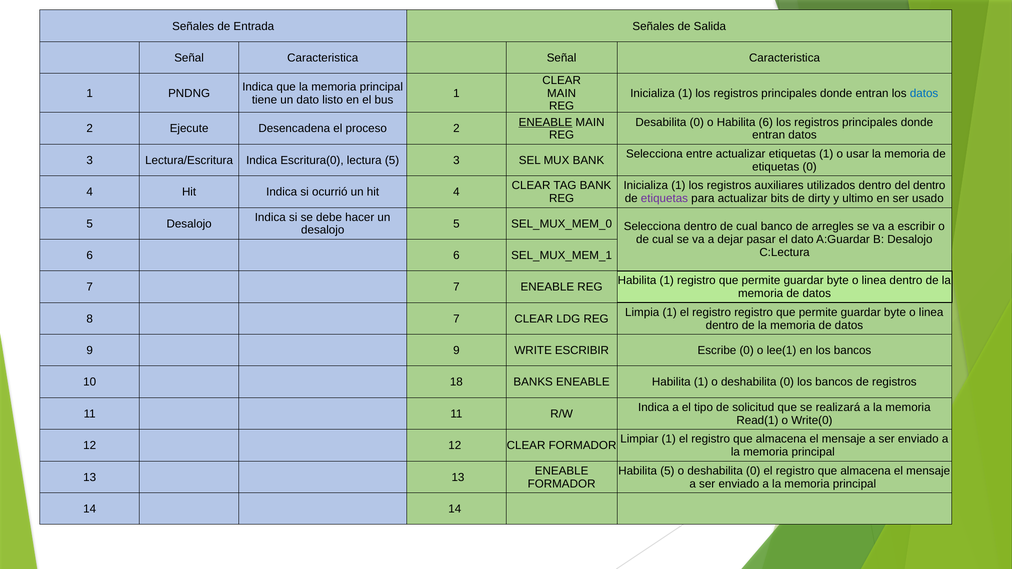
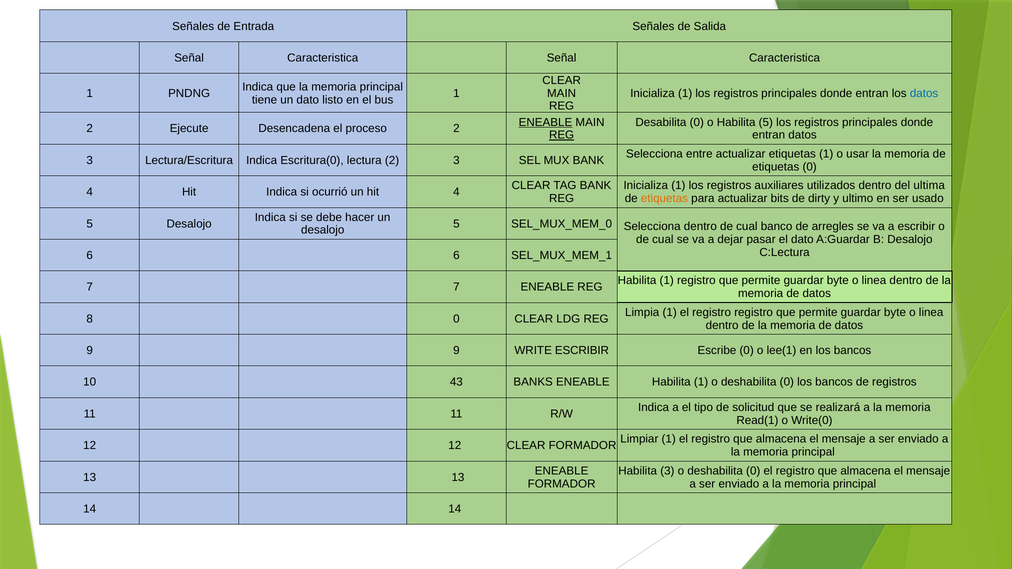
Habilita 6: 6 -> 5
REG at (562, 135) underline: none -> present
lectura 5: 5 -> 2
del dentro: dentro -> ultima
etiquetas at (664, 199) colour: purple -> orange
8 7: 7 -> 0
18: 18 -> 43
Habilita 5: 5 -> 3
